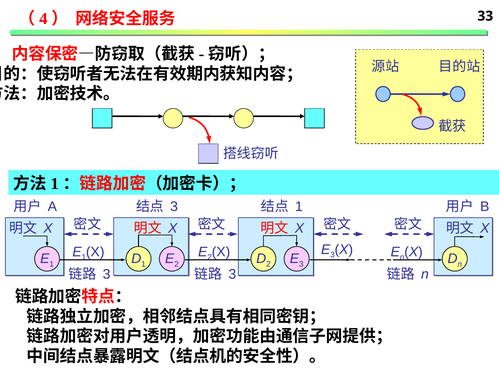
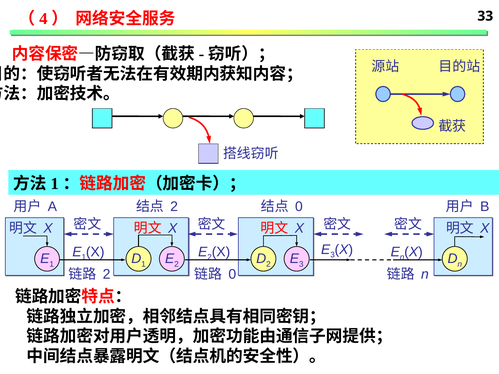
3 at (174, 207): 3 -> 2
1 at (299, 207): 1 -> 0
3 at (107, 274): 3 -> 2
3 at (232, 274): 3 -> 0
